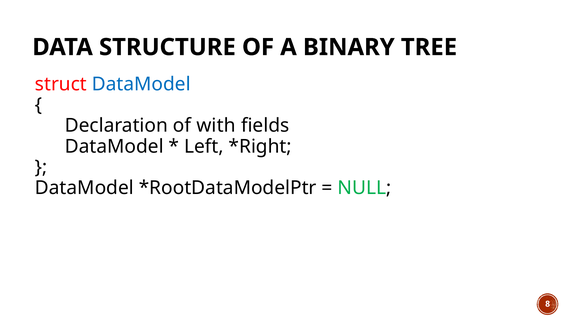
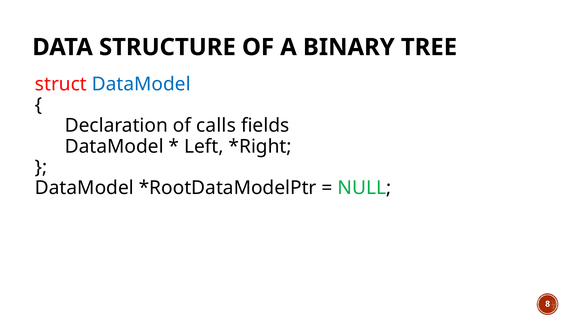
with: with -> calls
